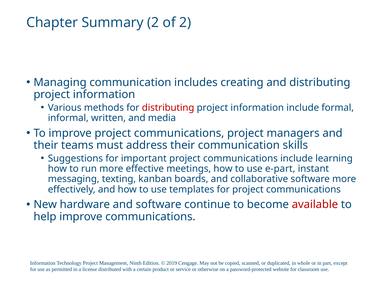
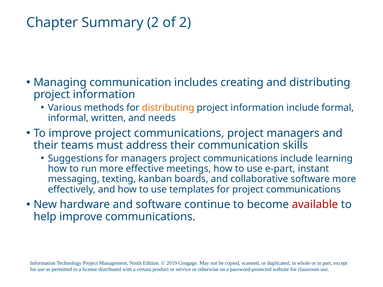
distributing at (168, 108) colour: red -> orange
media: media -> needs
for important: important -> managers
